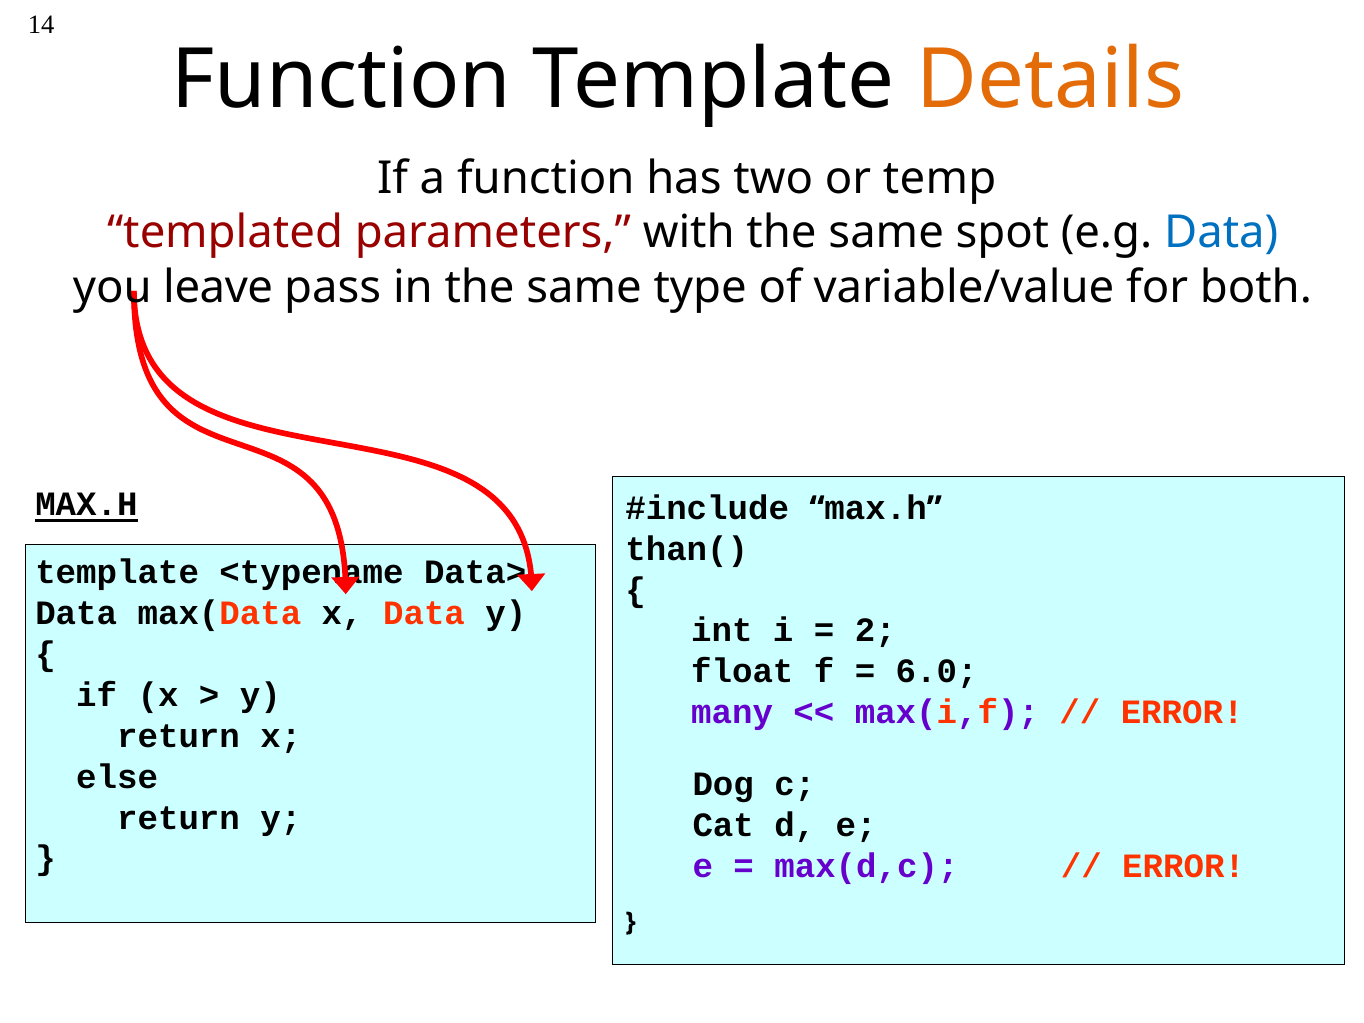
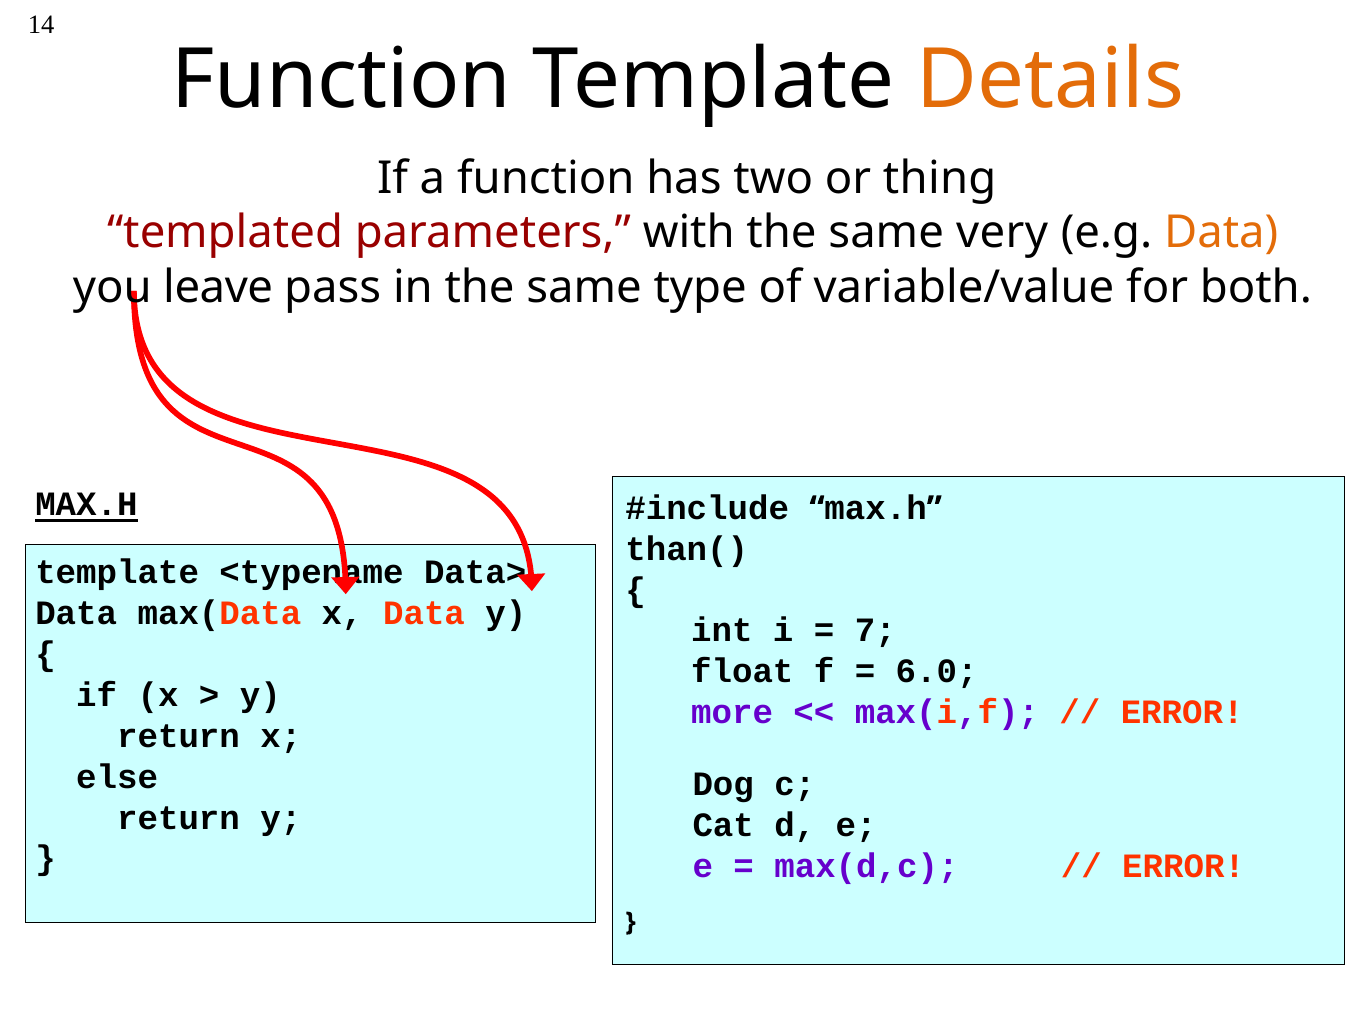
temp: temp -> thing
spot: spot -> very
Data at (1221, 233) colour: blue -> orange
2: 2 -> 7
many: many -> more
